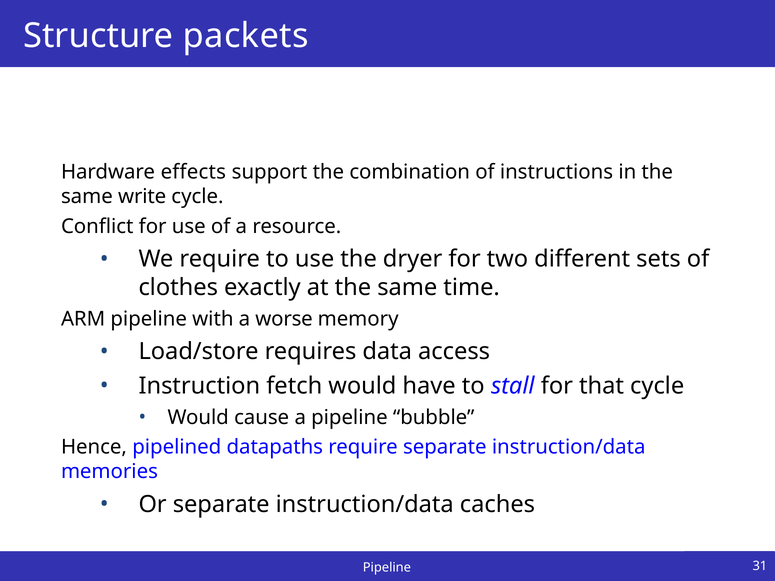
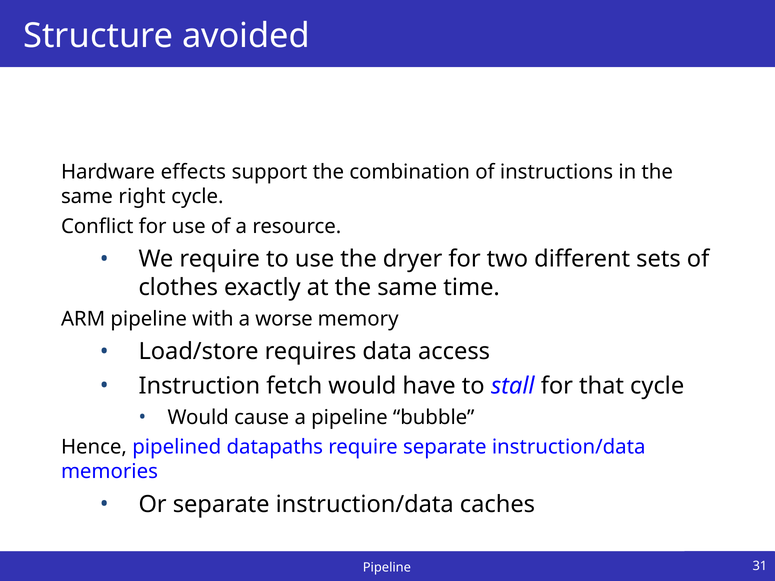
packets: packets -> avoided
write: write -> right
